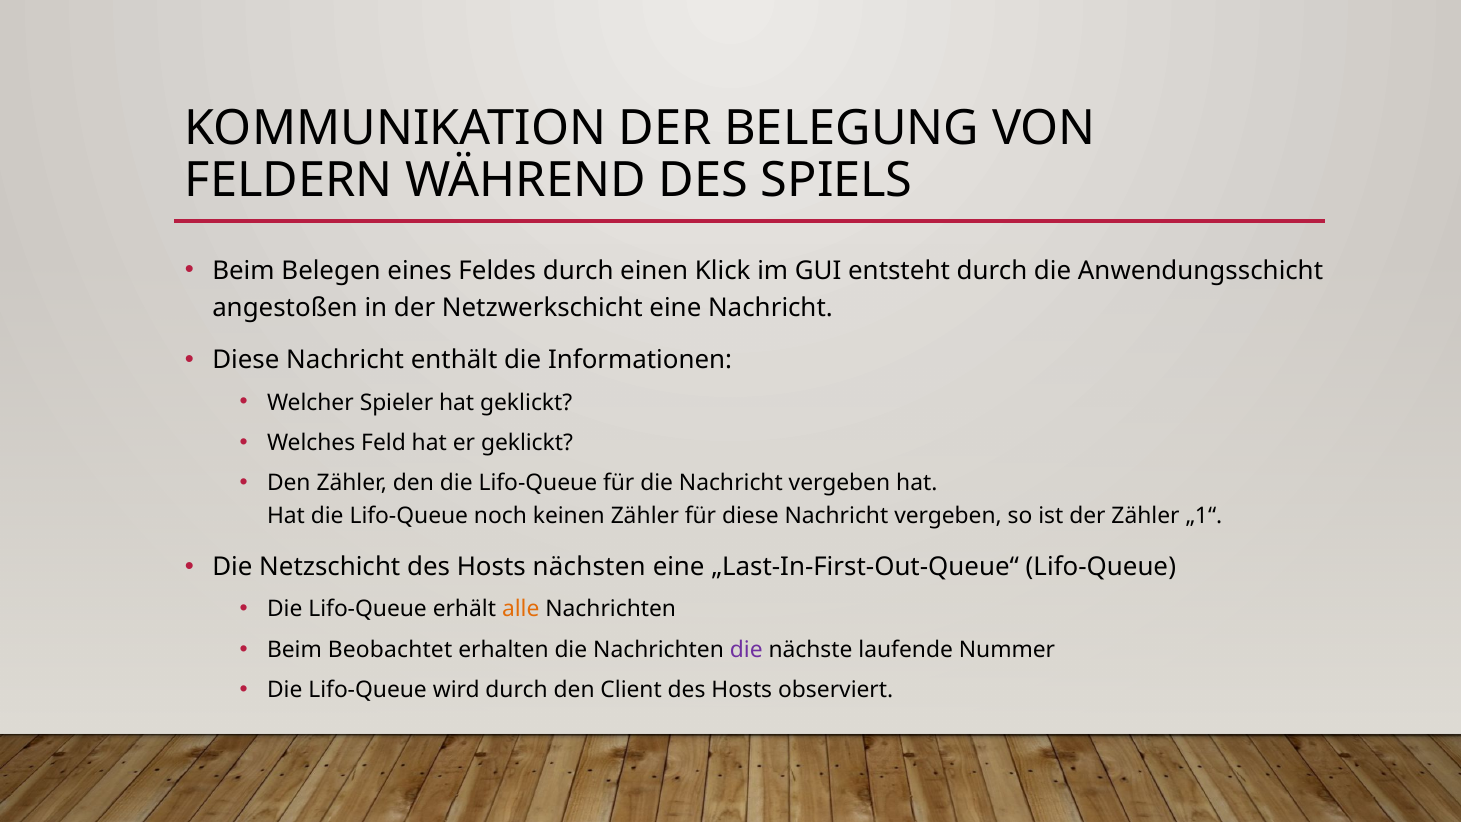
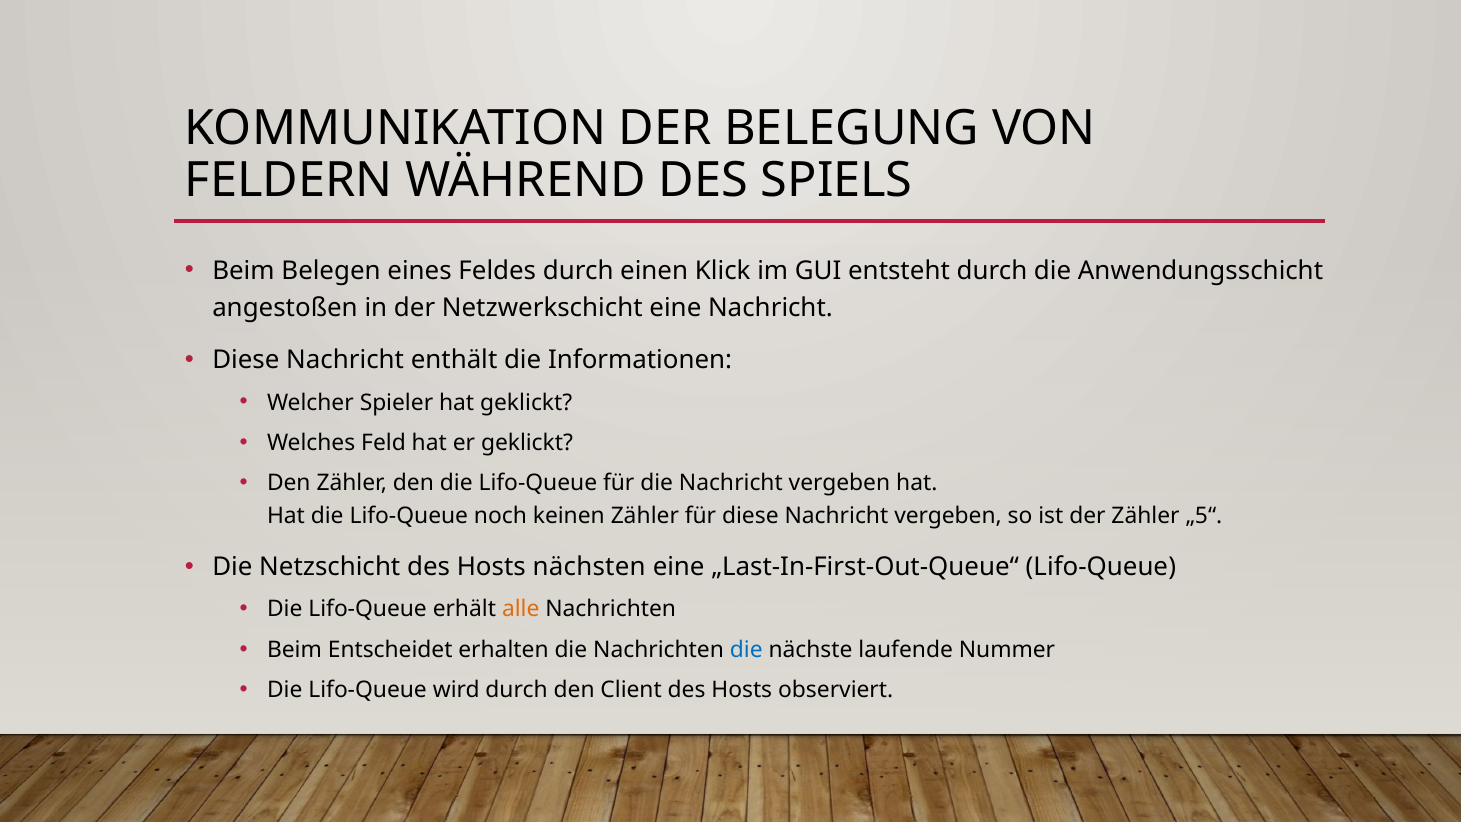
„1“: „1“ -> „5“
Beobachtet: Beobachtet -> Entscheidet
die at (746, 650) colour: purple -> blue
